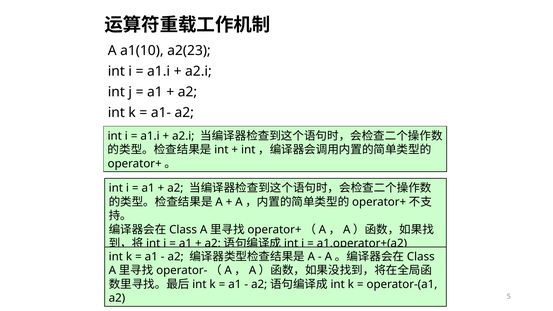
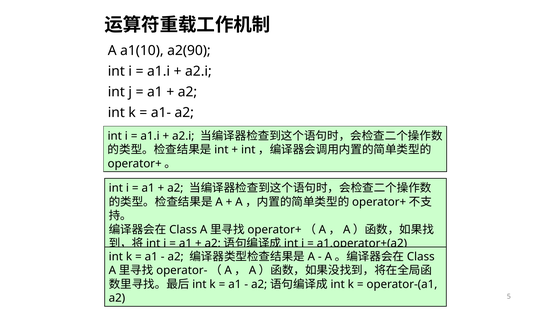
a2(23: a2(23 -> a2(90
